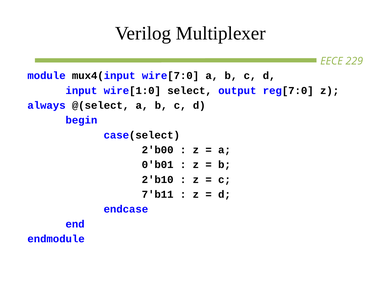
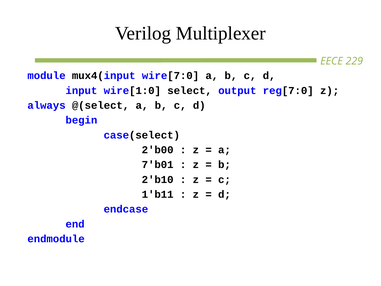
0'b01: 0'b01 -> 7'b01
7'b11: 7'b11 -> 1'b11
